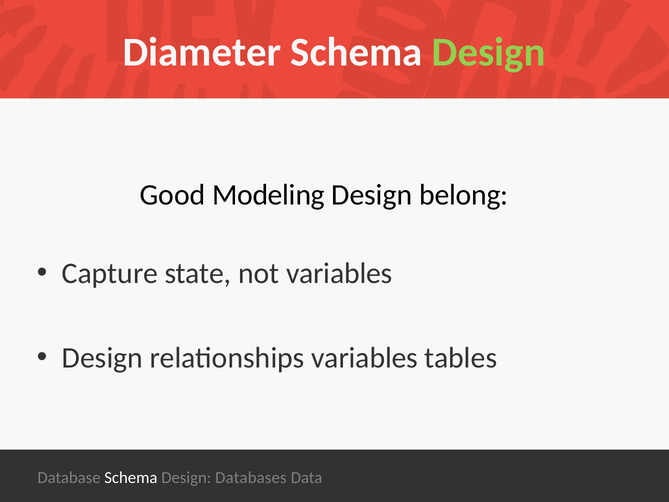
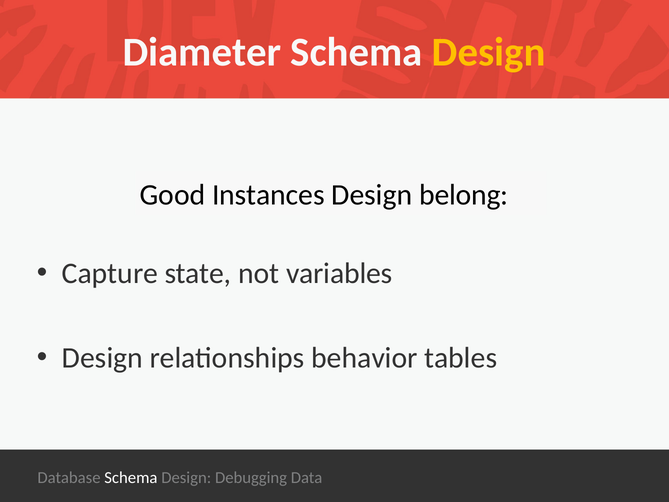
Design at (489, 52) colour: light green -> yellow
Modeling: Modeling -> Instances
relationships variables: variables -> behavior
Databases: Databases -> Debugging
